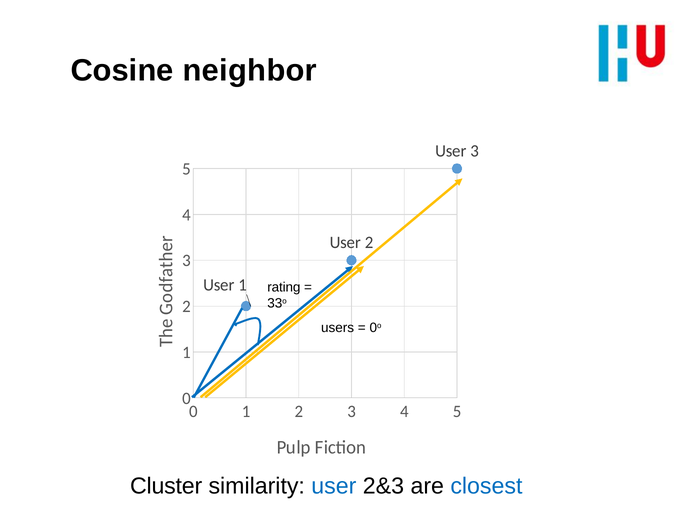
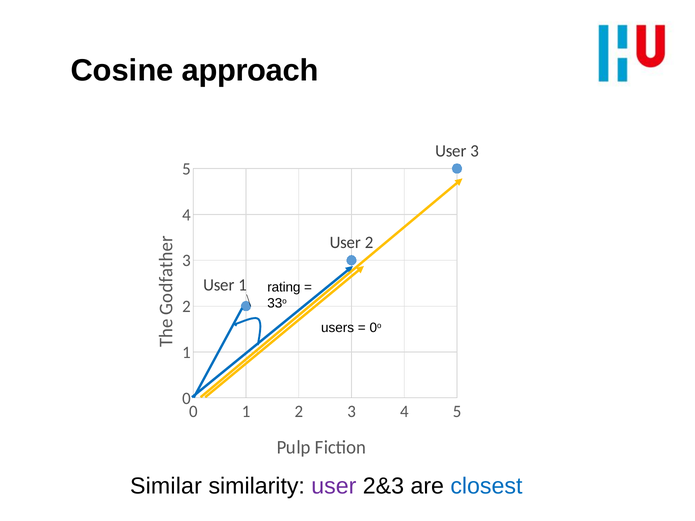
neighbor: neighbor -> approach
Cluster: Cluster -> Similar
user at (334, 486) colour: blue -> purple
